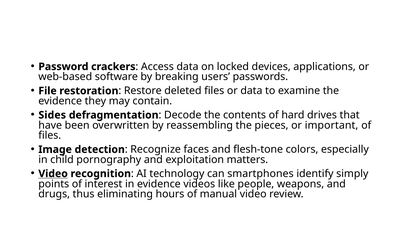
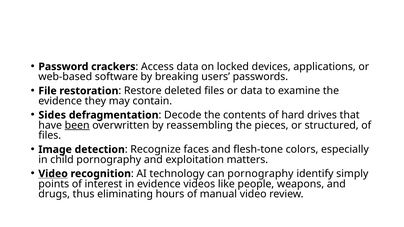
been underline: none -> present
important: important -> structured
can smartphones: smartphones -> pornography
